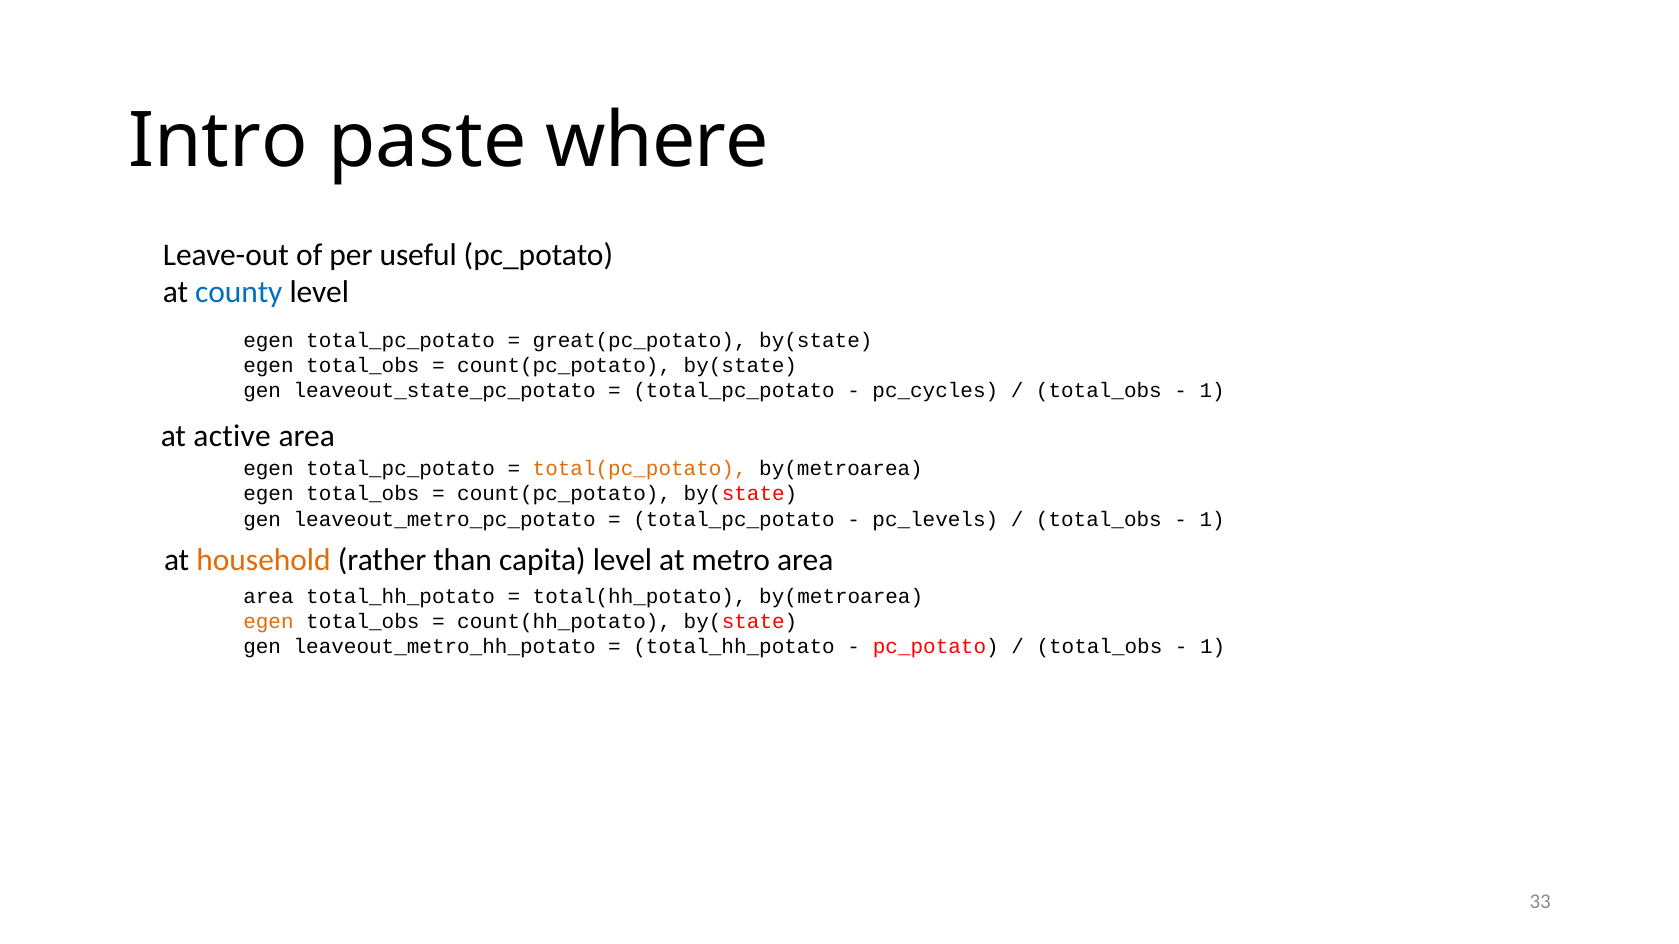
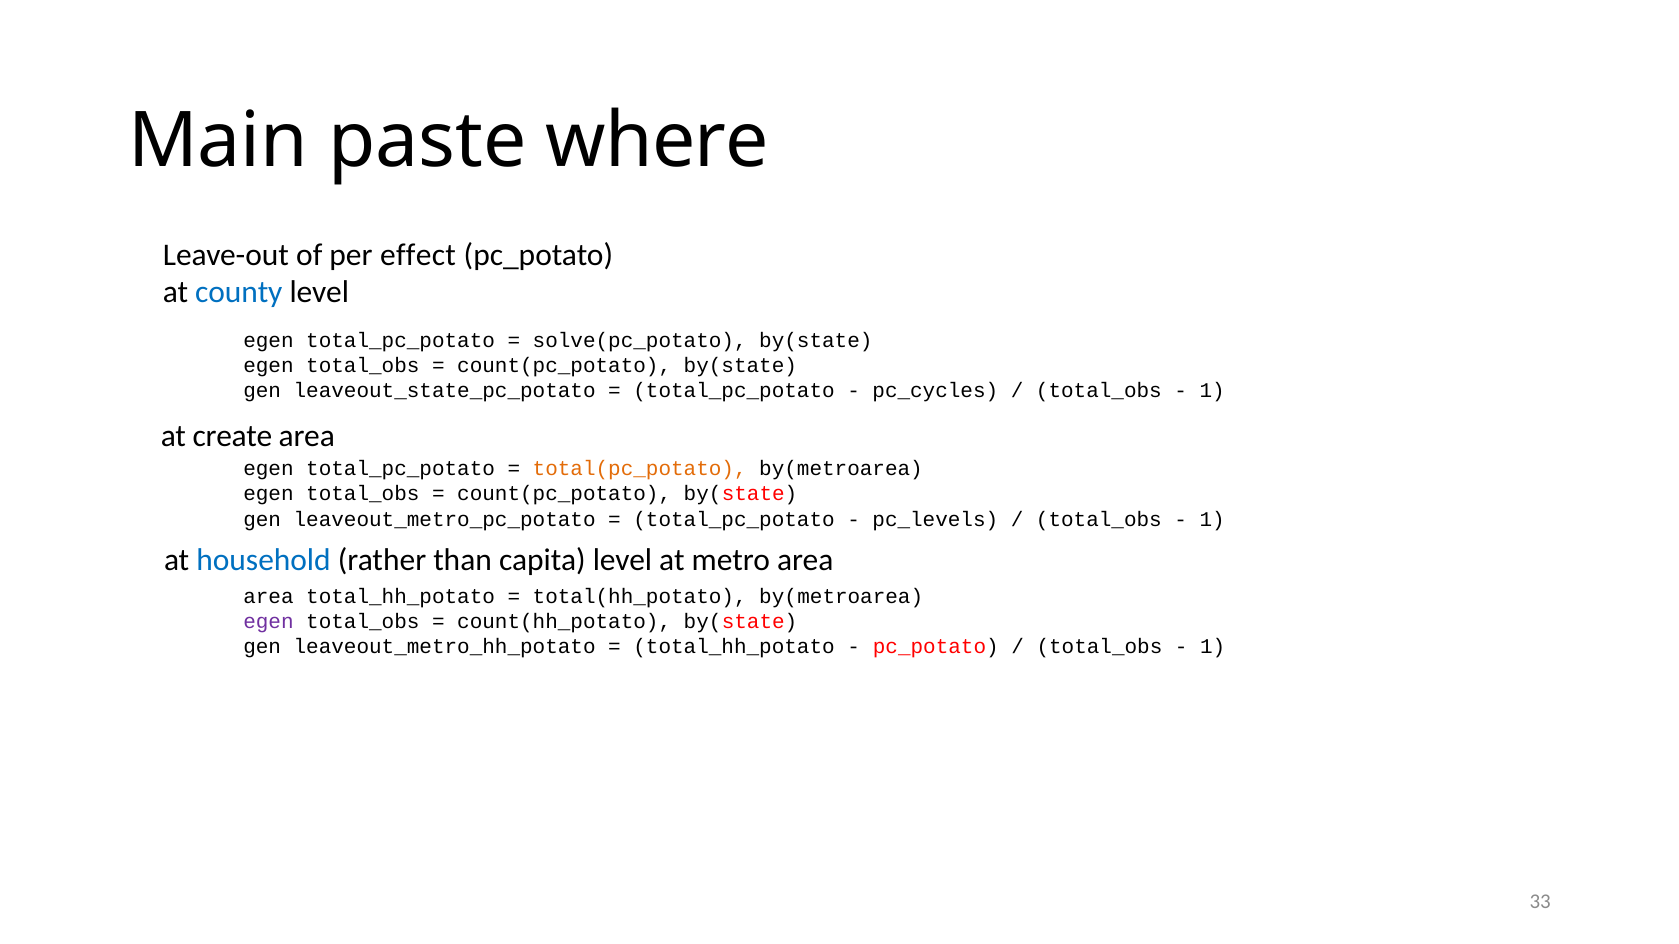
Intro: Intro -> Main
useful: useful -> effect
great(pc_potato: great(pc_potato -> solve(pc_potato
active: active -> create
household colour: orange -> blue
egen at (268, 622) colour: orange -> purple
